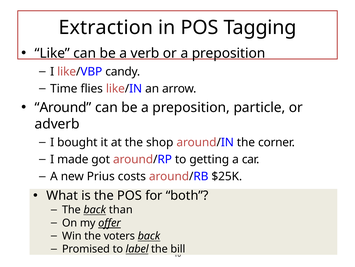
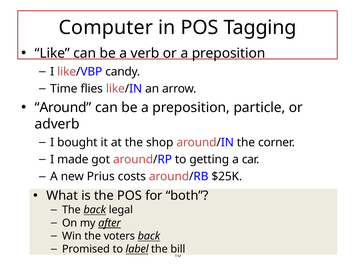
Extraction: Extraction -> Computer
than: than -> legal
offer: offer -> after
